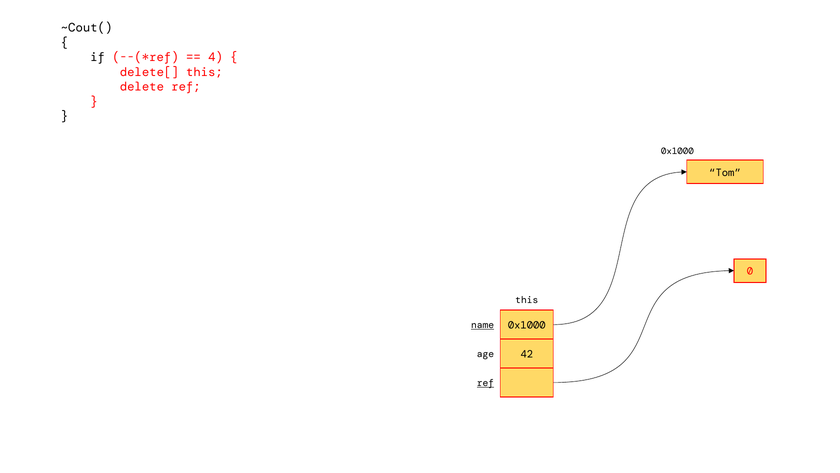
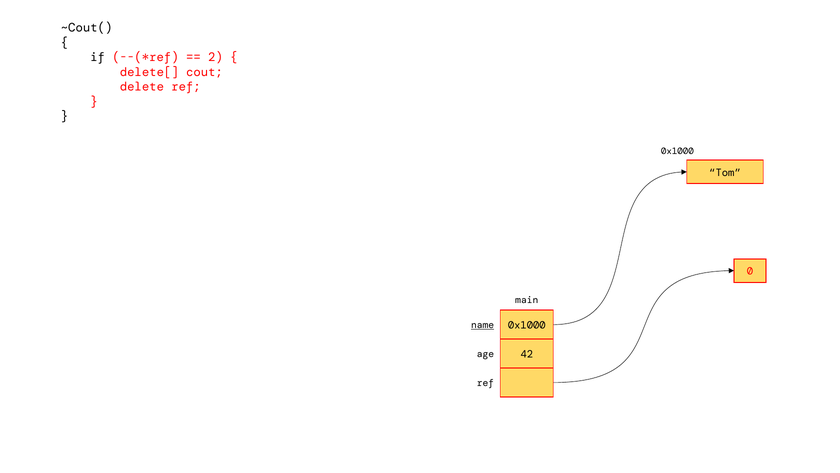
4: 4 -> 2
delete[ this: this -> cout
this at (527, 300): this -> main
ref at (485, 383) underline: present -> none
